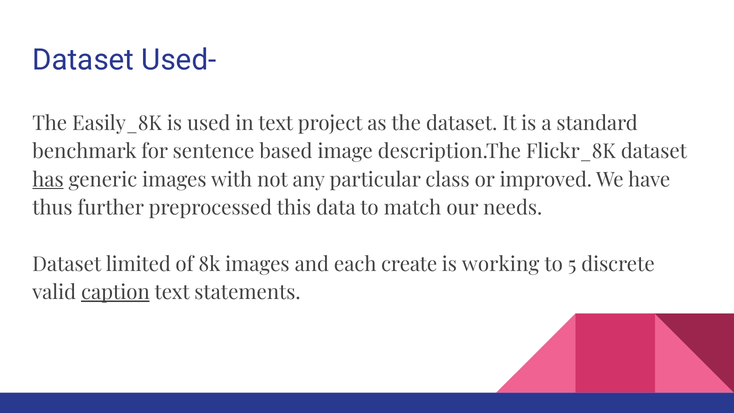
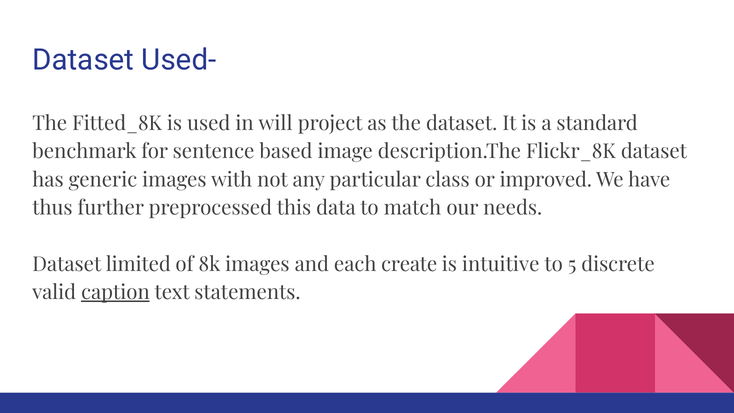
Easily_8K: Easily_8K -> Fitted_8K
in text: text -> will
has underline: present -> none
working: working -> intuitive
